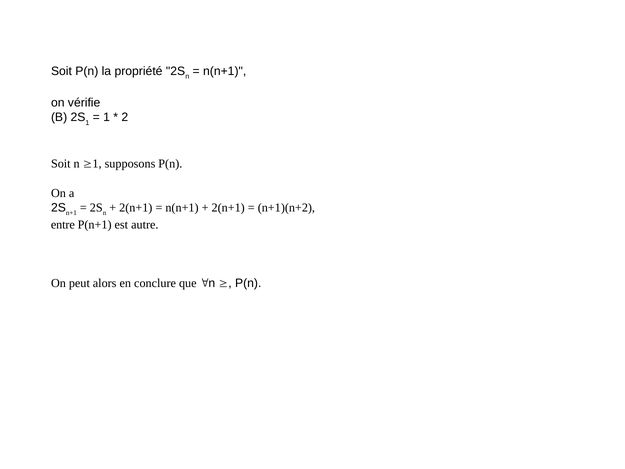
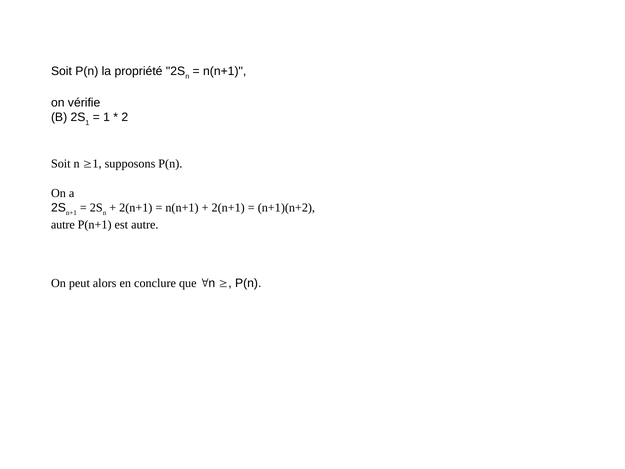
entre at (63, 225): entre -> autre
